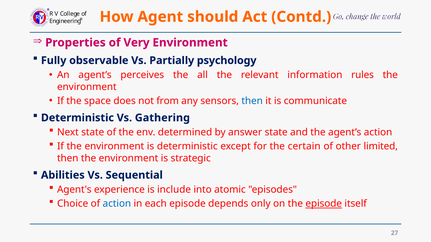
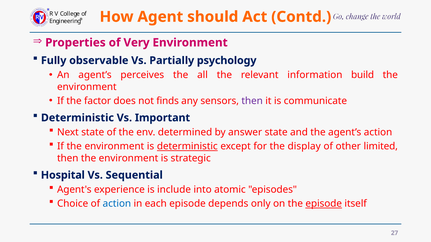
rules: rules -> build
space: space -> factor
from: from -> finds
then at (252, 101) colour: blue -> purple
Gathering: Gathering -> Important
deterministic at (187, 147) underline: none -> present
certain: certain -> display
Abilities: Abilities -> Hospital
